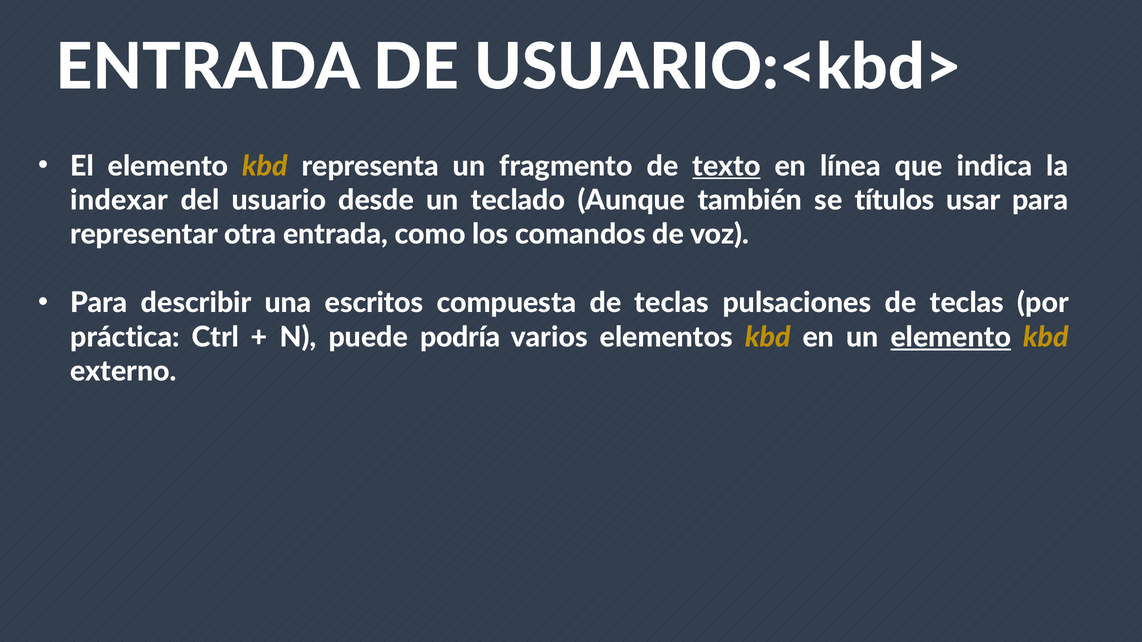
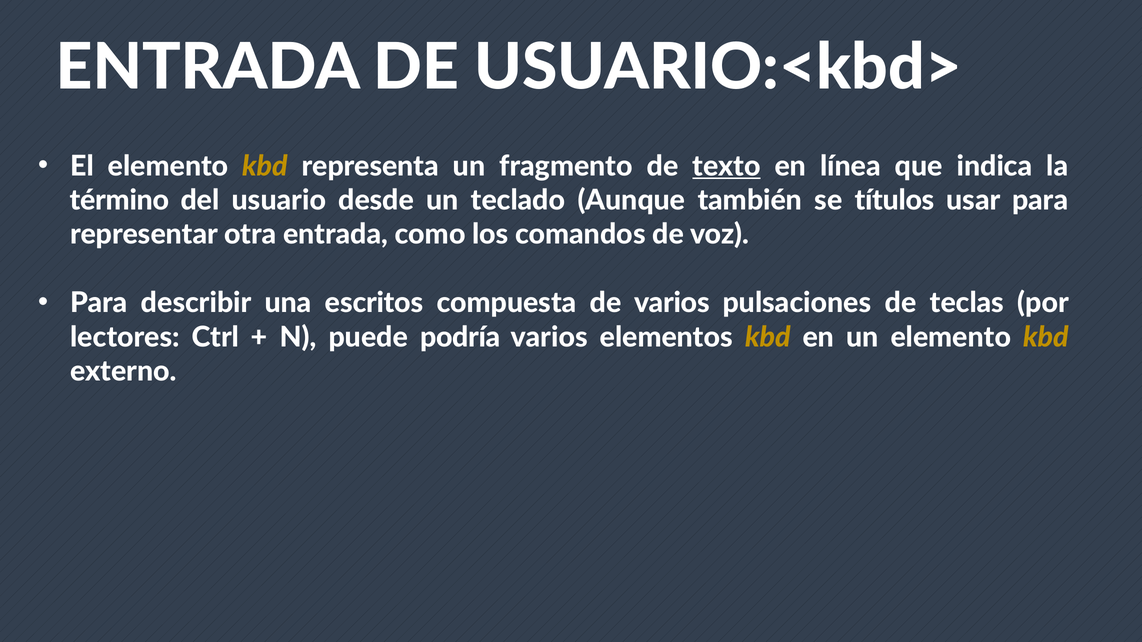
indexar: indexar -> término
compuesta de teclas: teclas -> varios
práctica: práctica -> lectores
elemento at (951, 337) underline: present -> none
